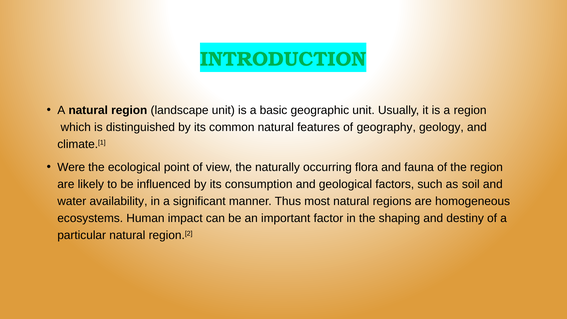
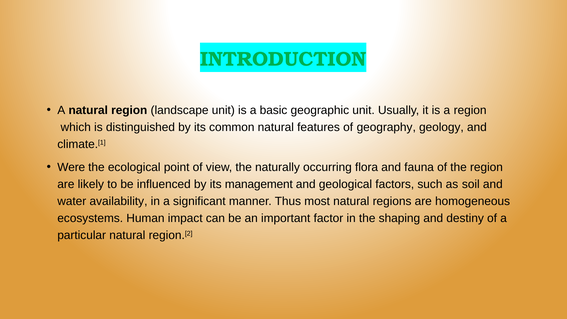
consumption: consumption -> management
